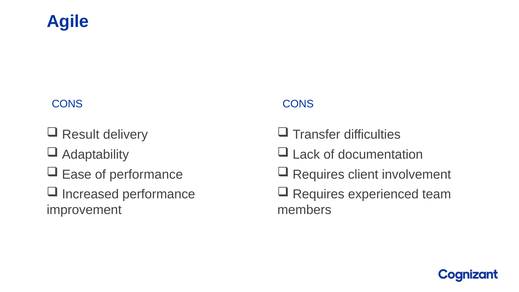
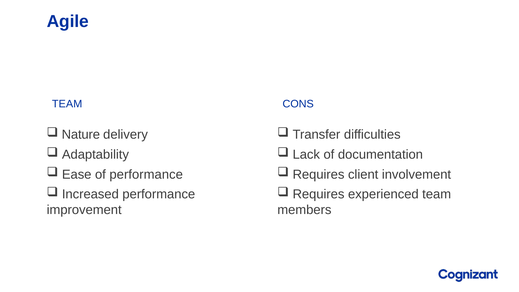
CONS at (67, 104): CONS -> TEAM
Result: Result -> Nature
